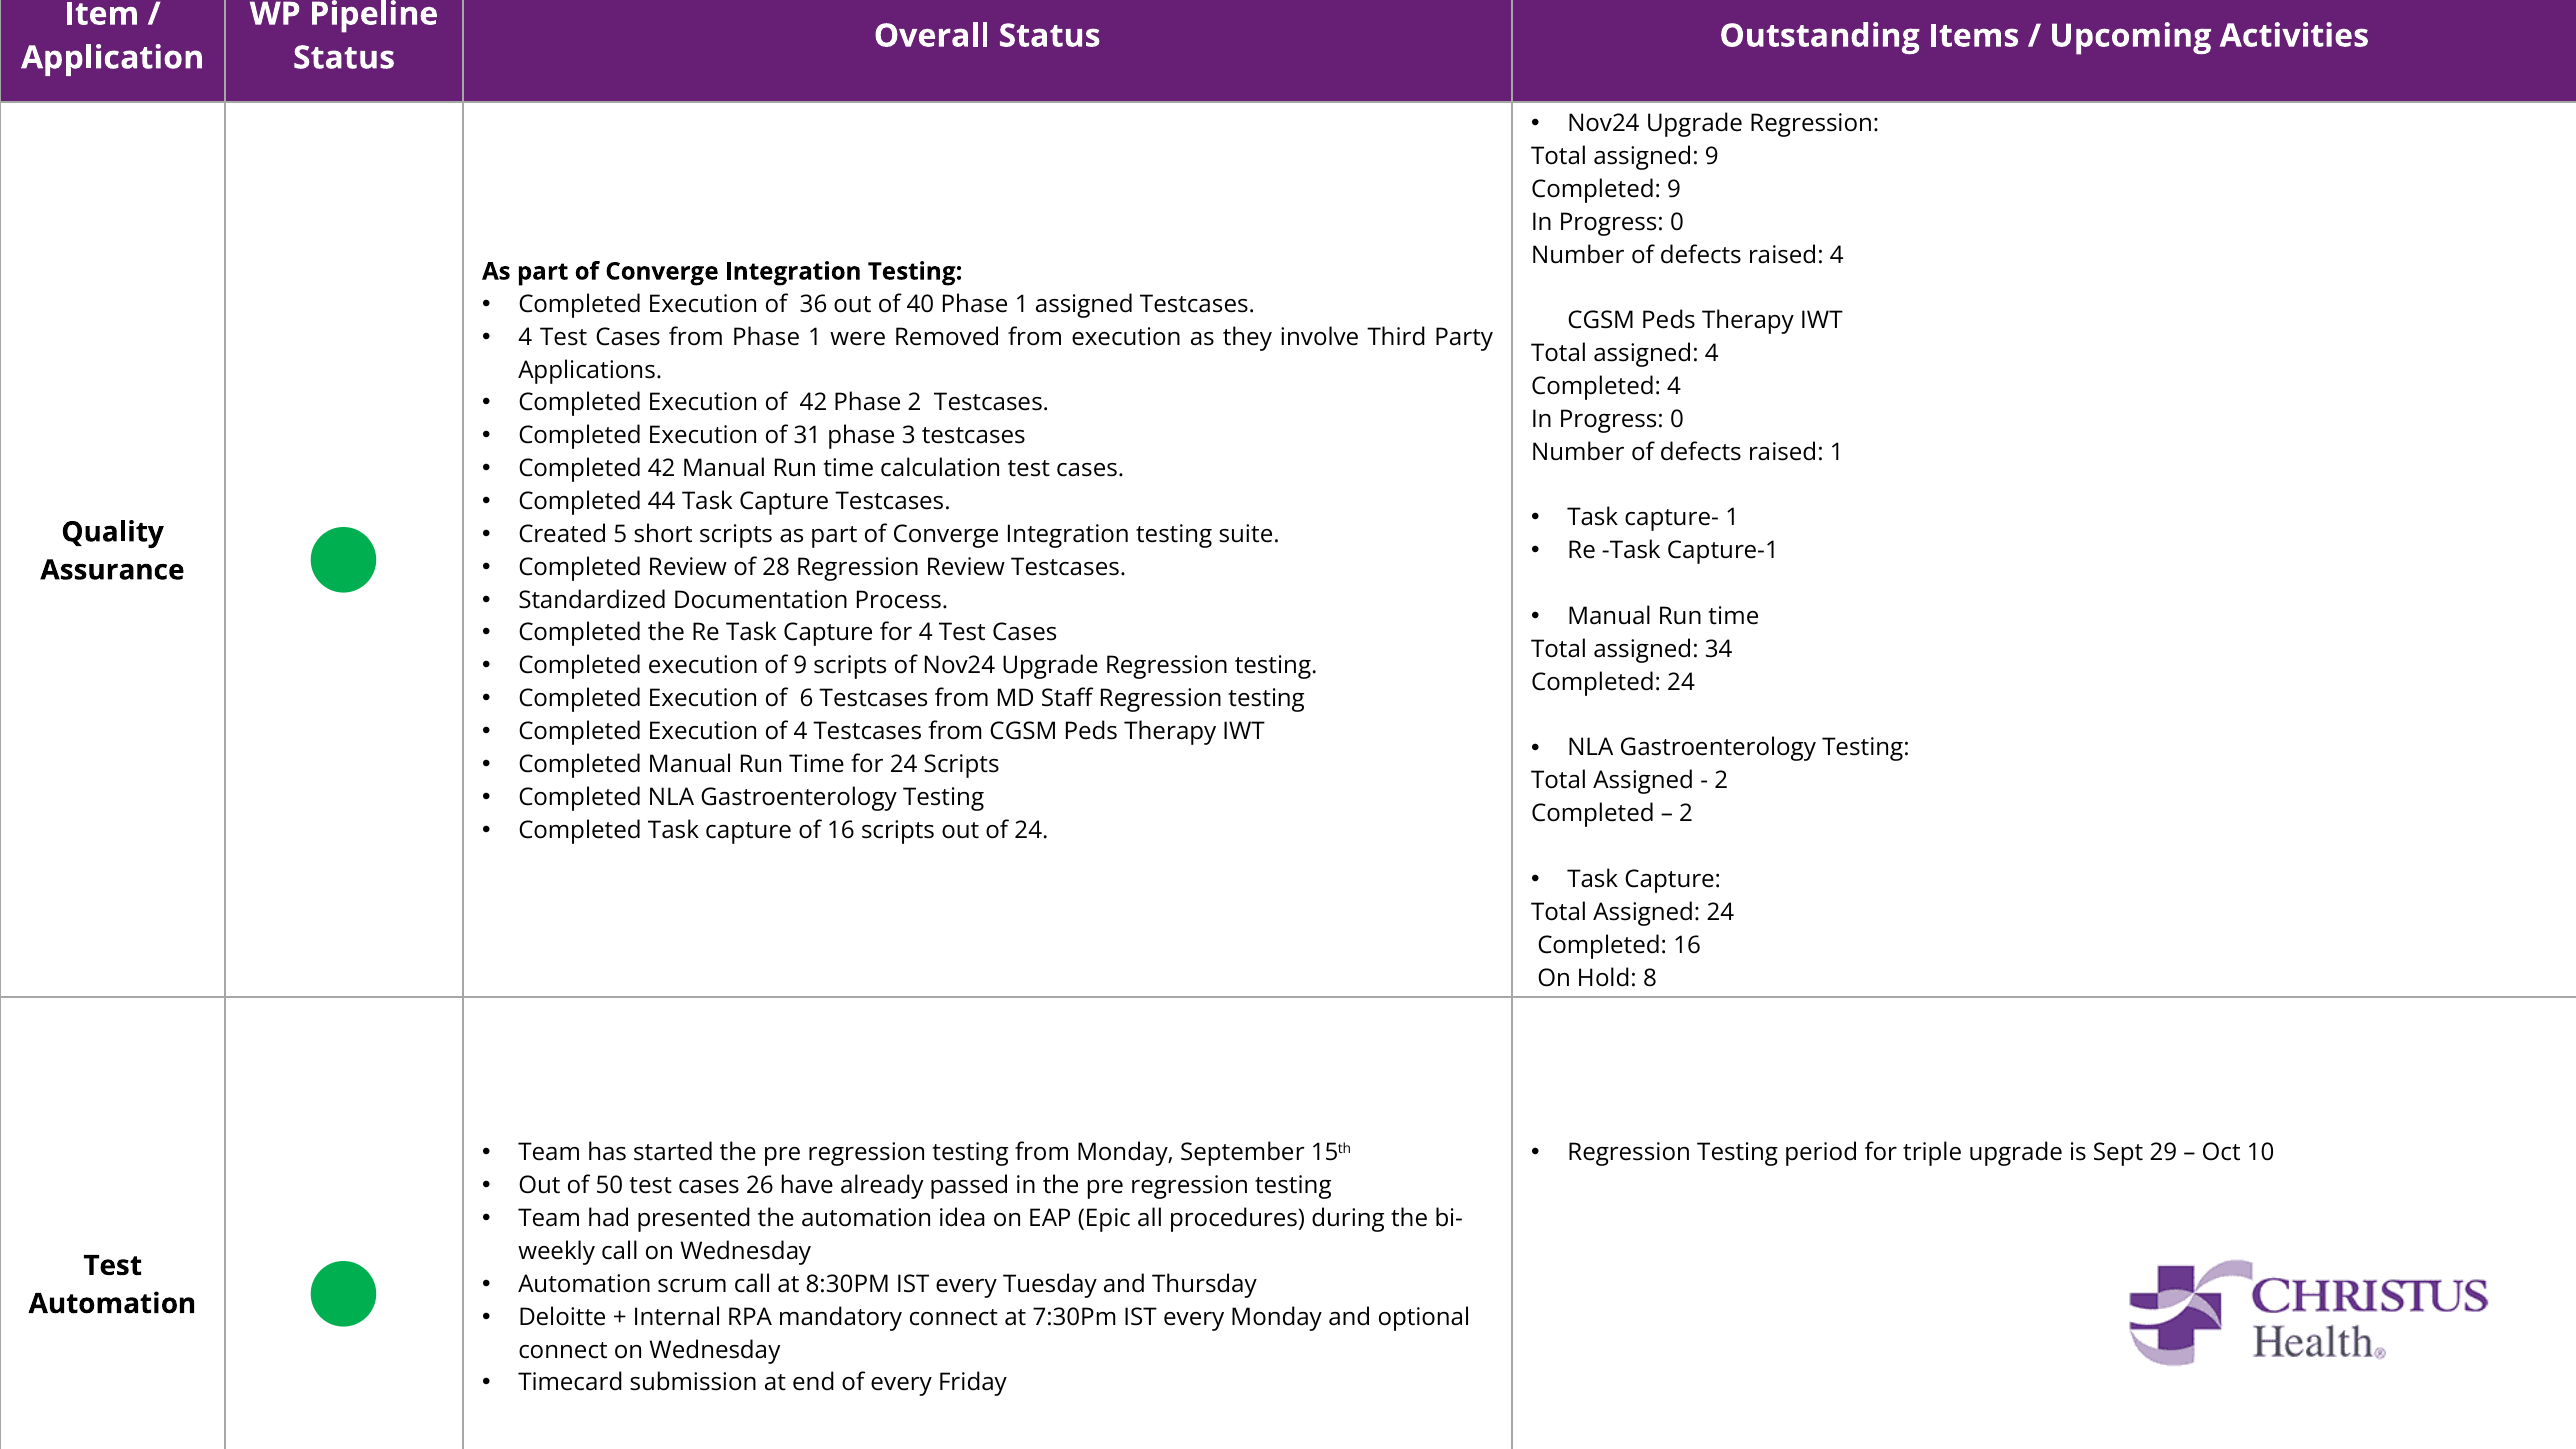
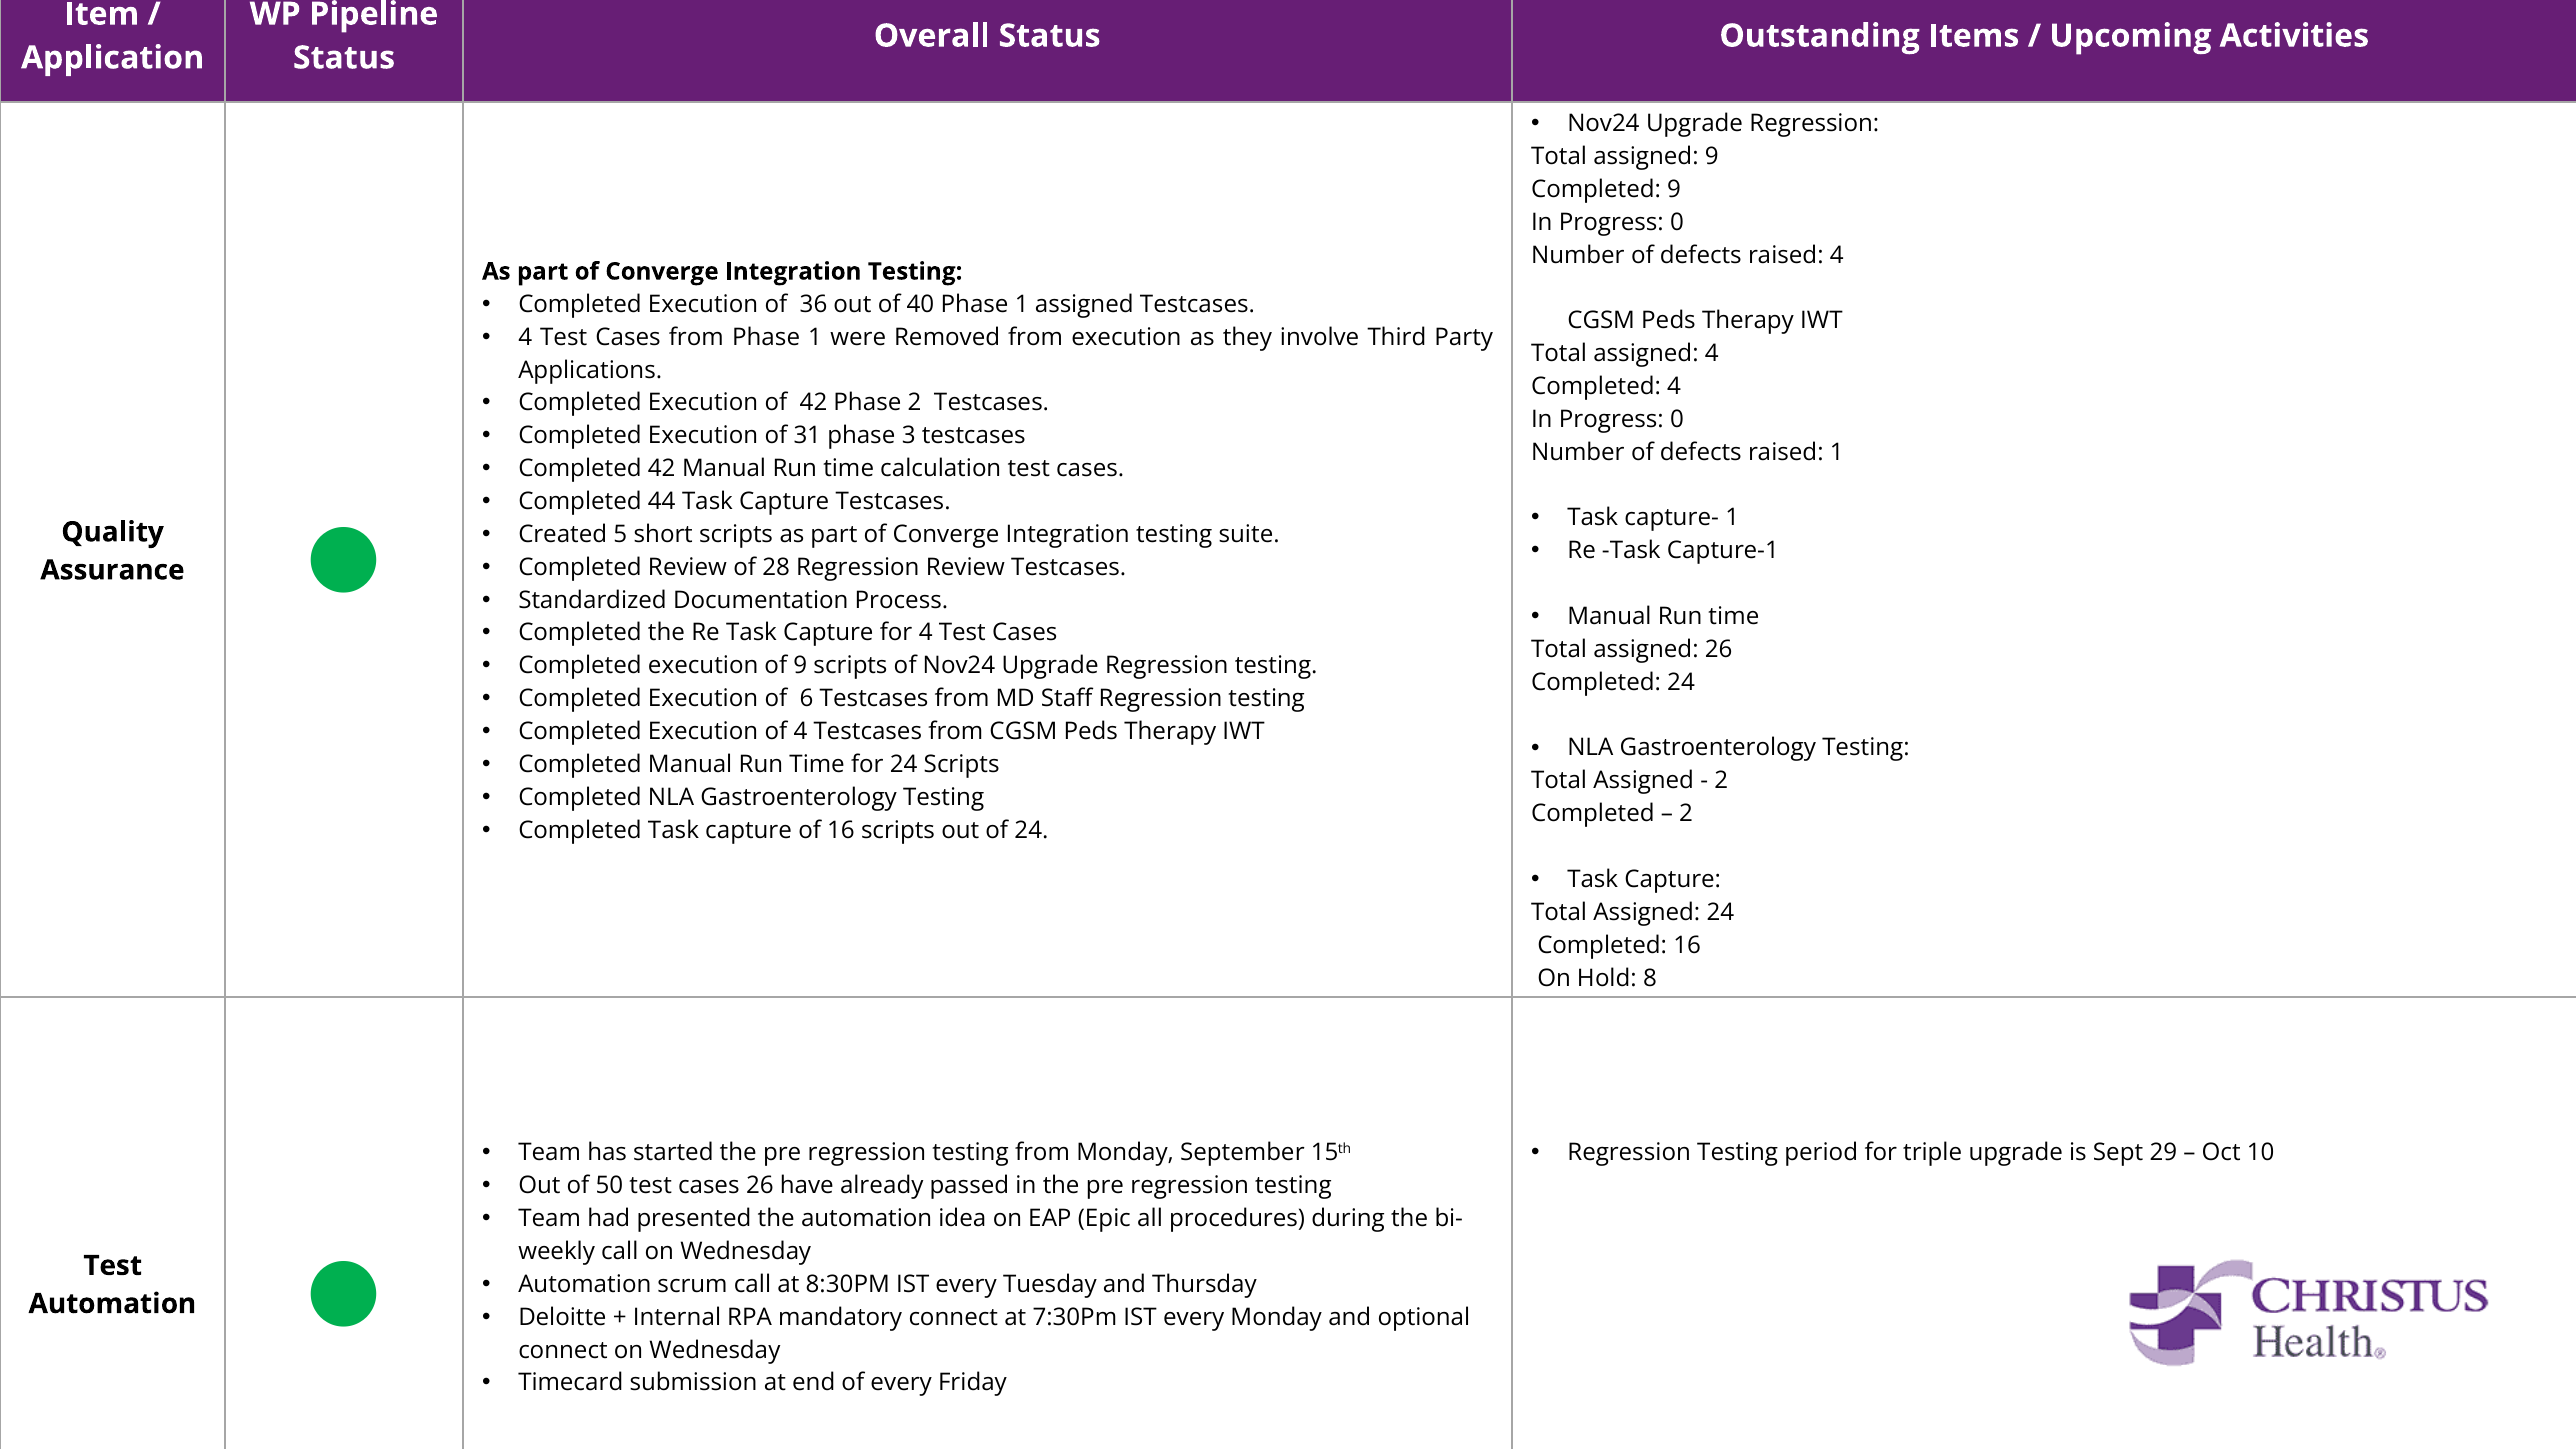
assigned 34: 34 -> 26
